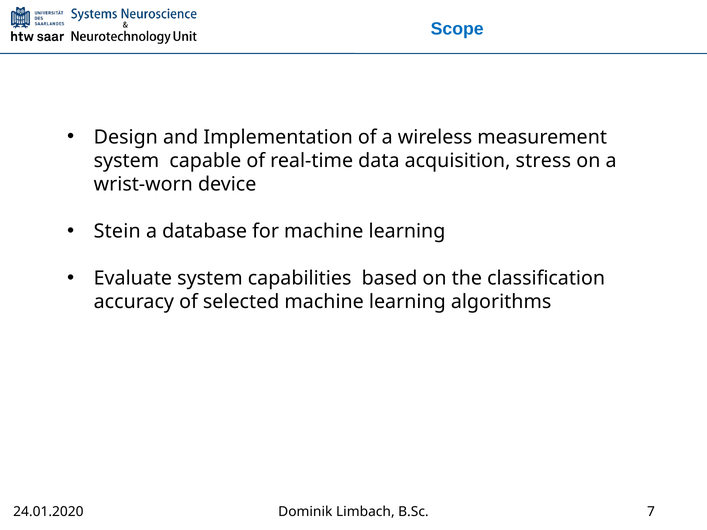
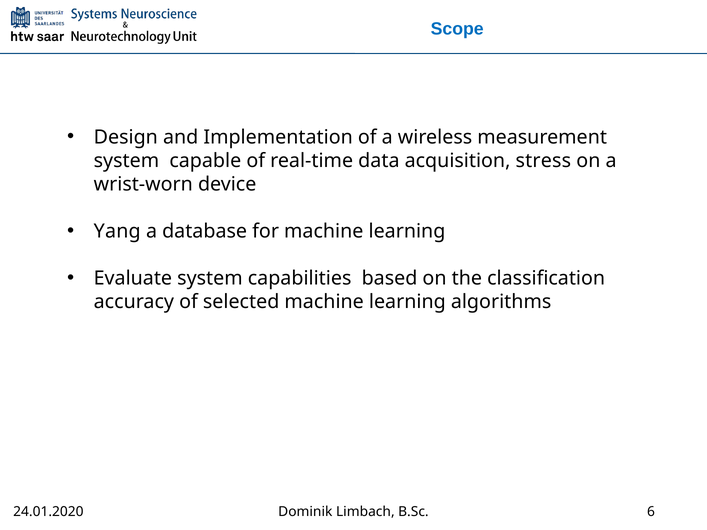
Stein: Stein -> Yang
7: 7 -> 6
